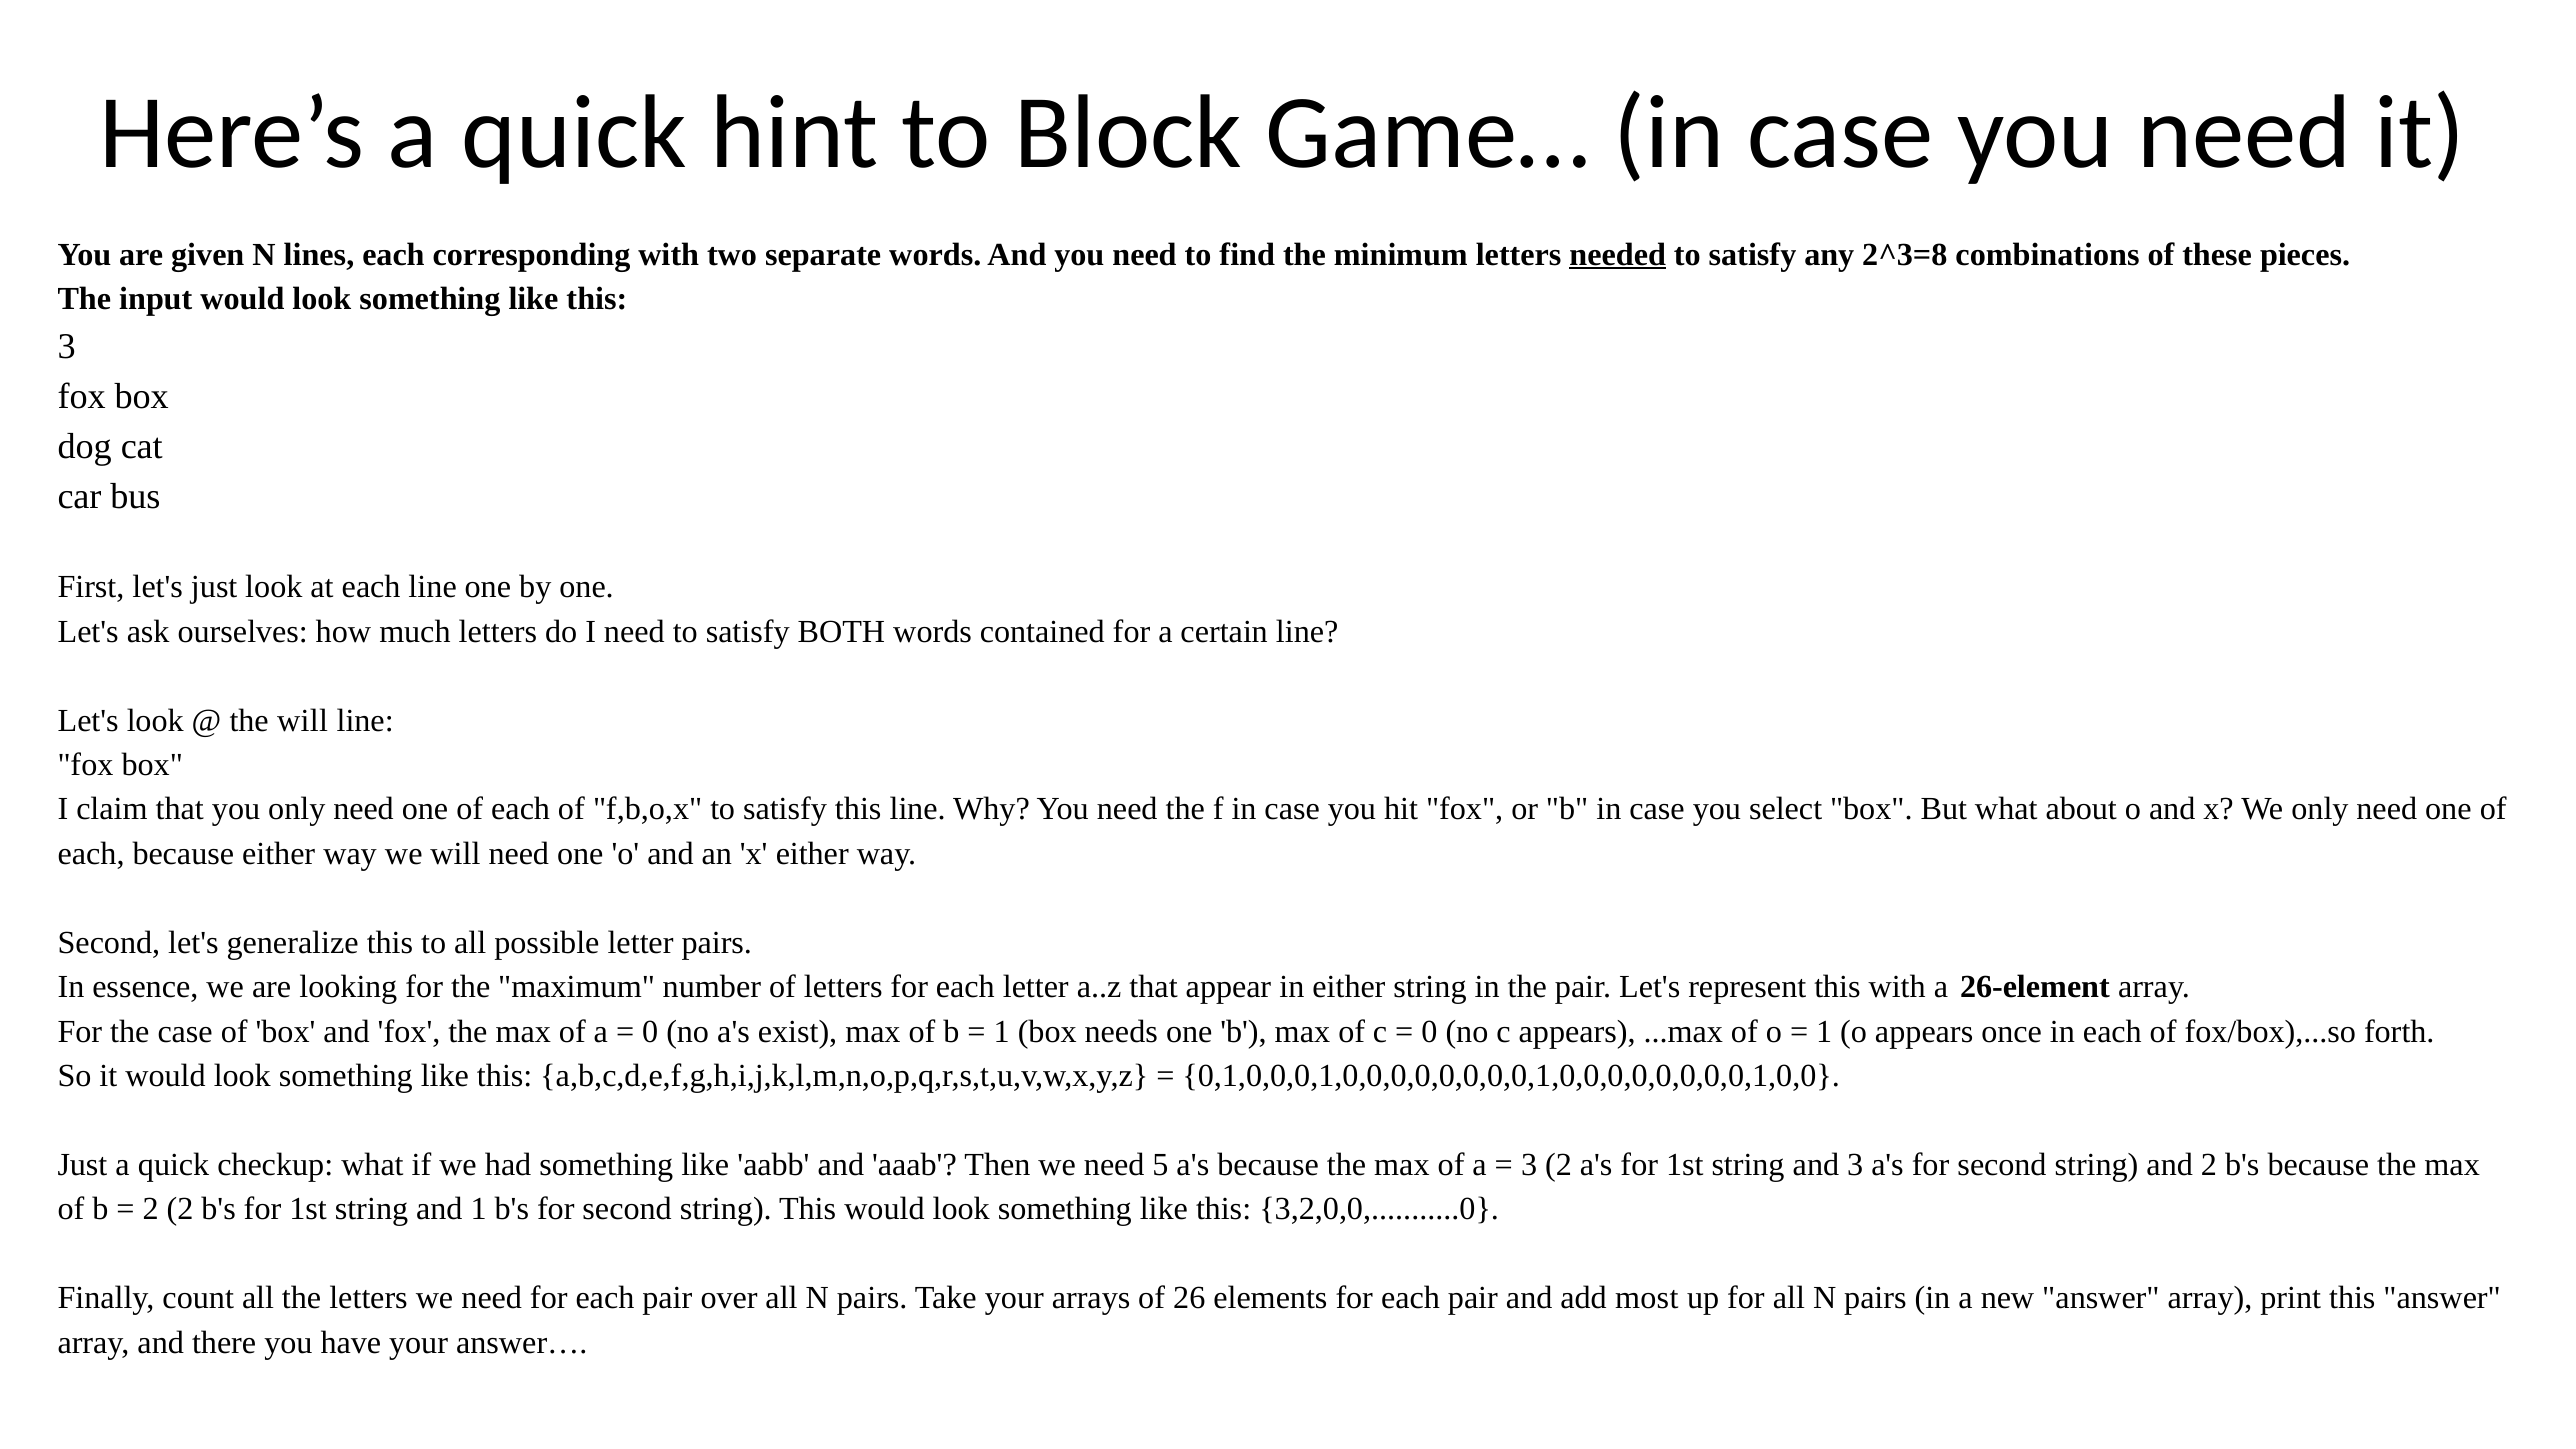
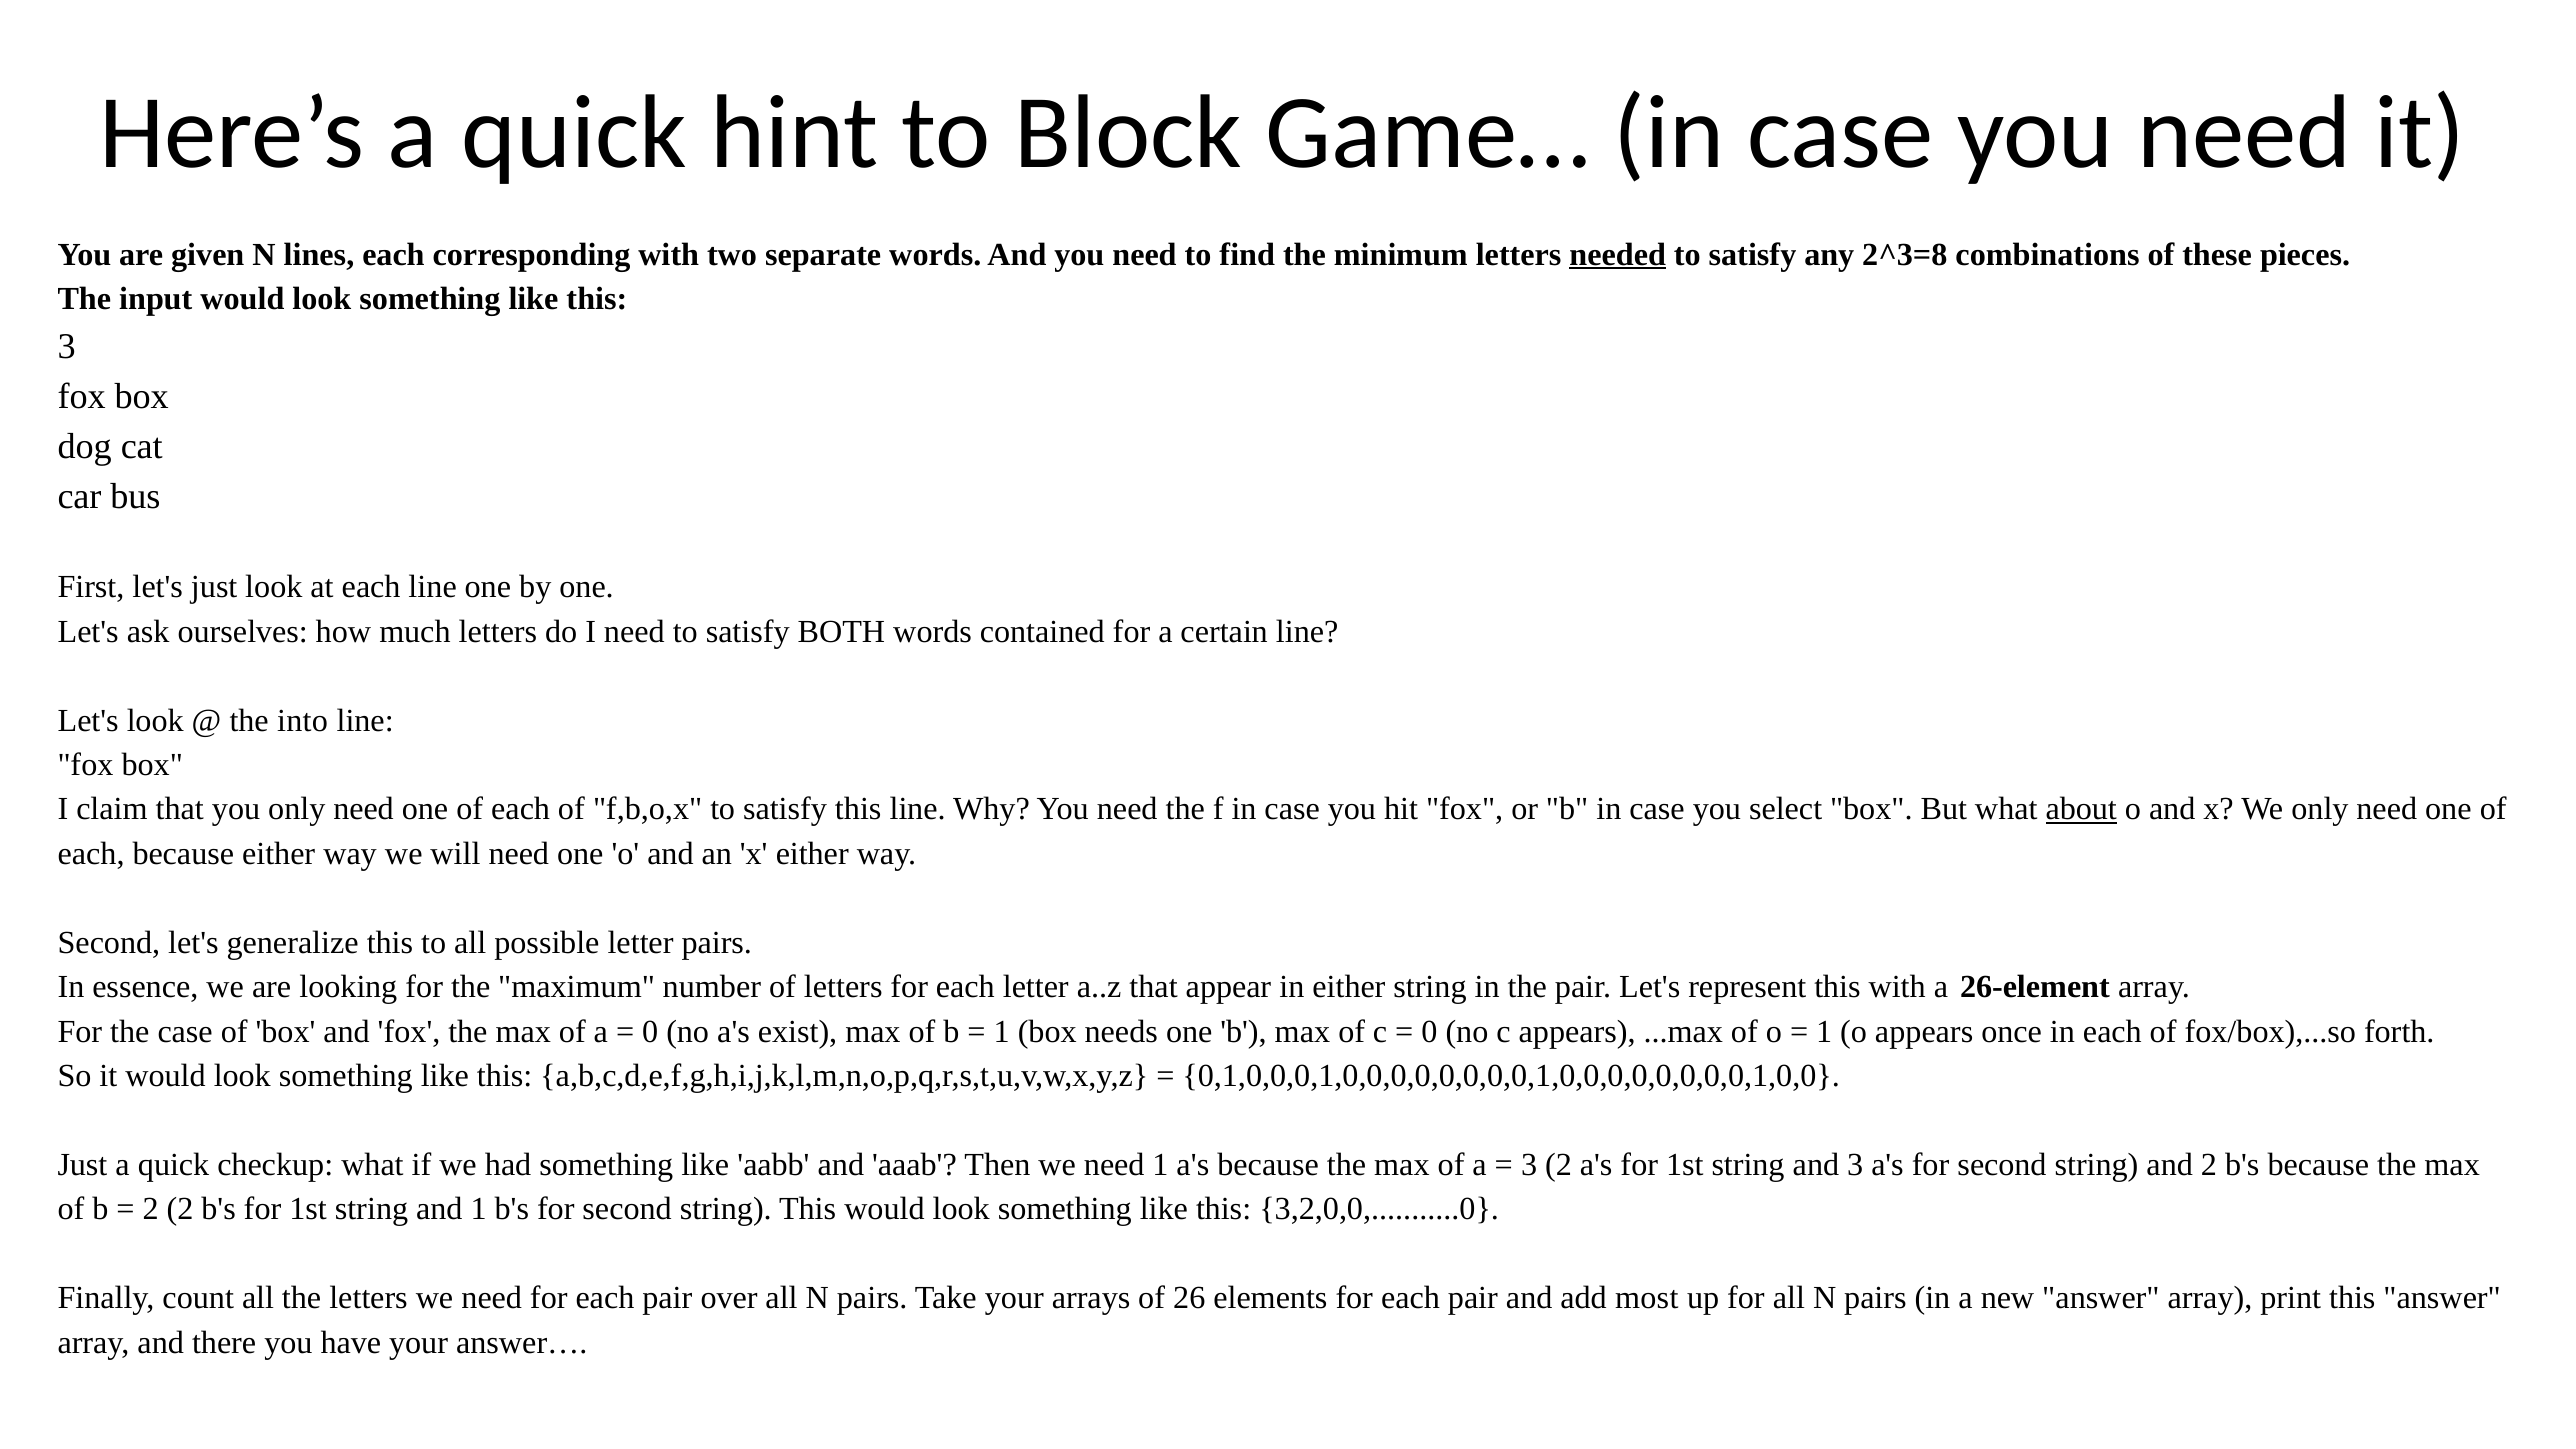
the will: will -> into
about underline: none -> present
need 5: 5 -> 1
